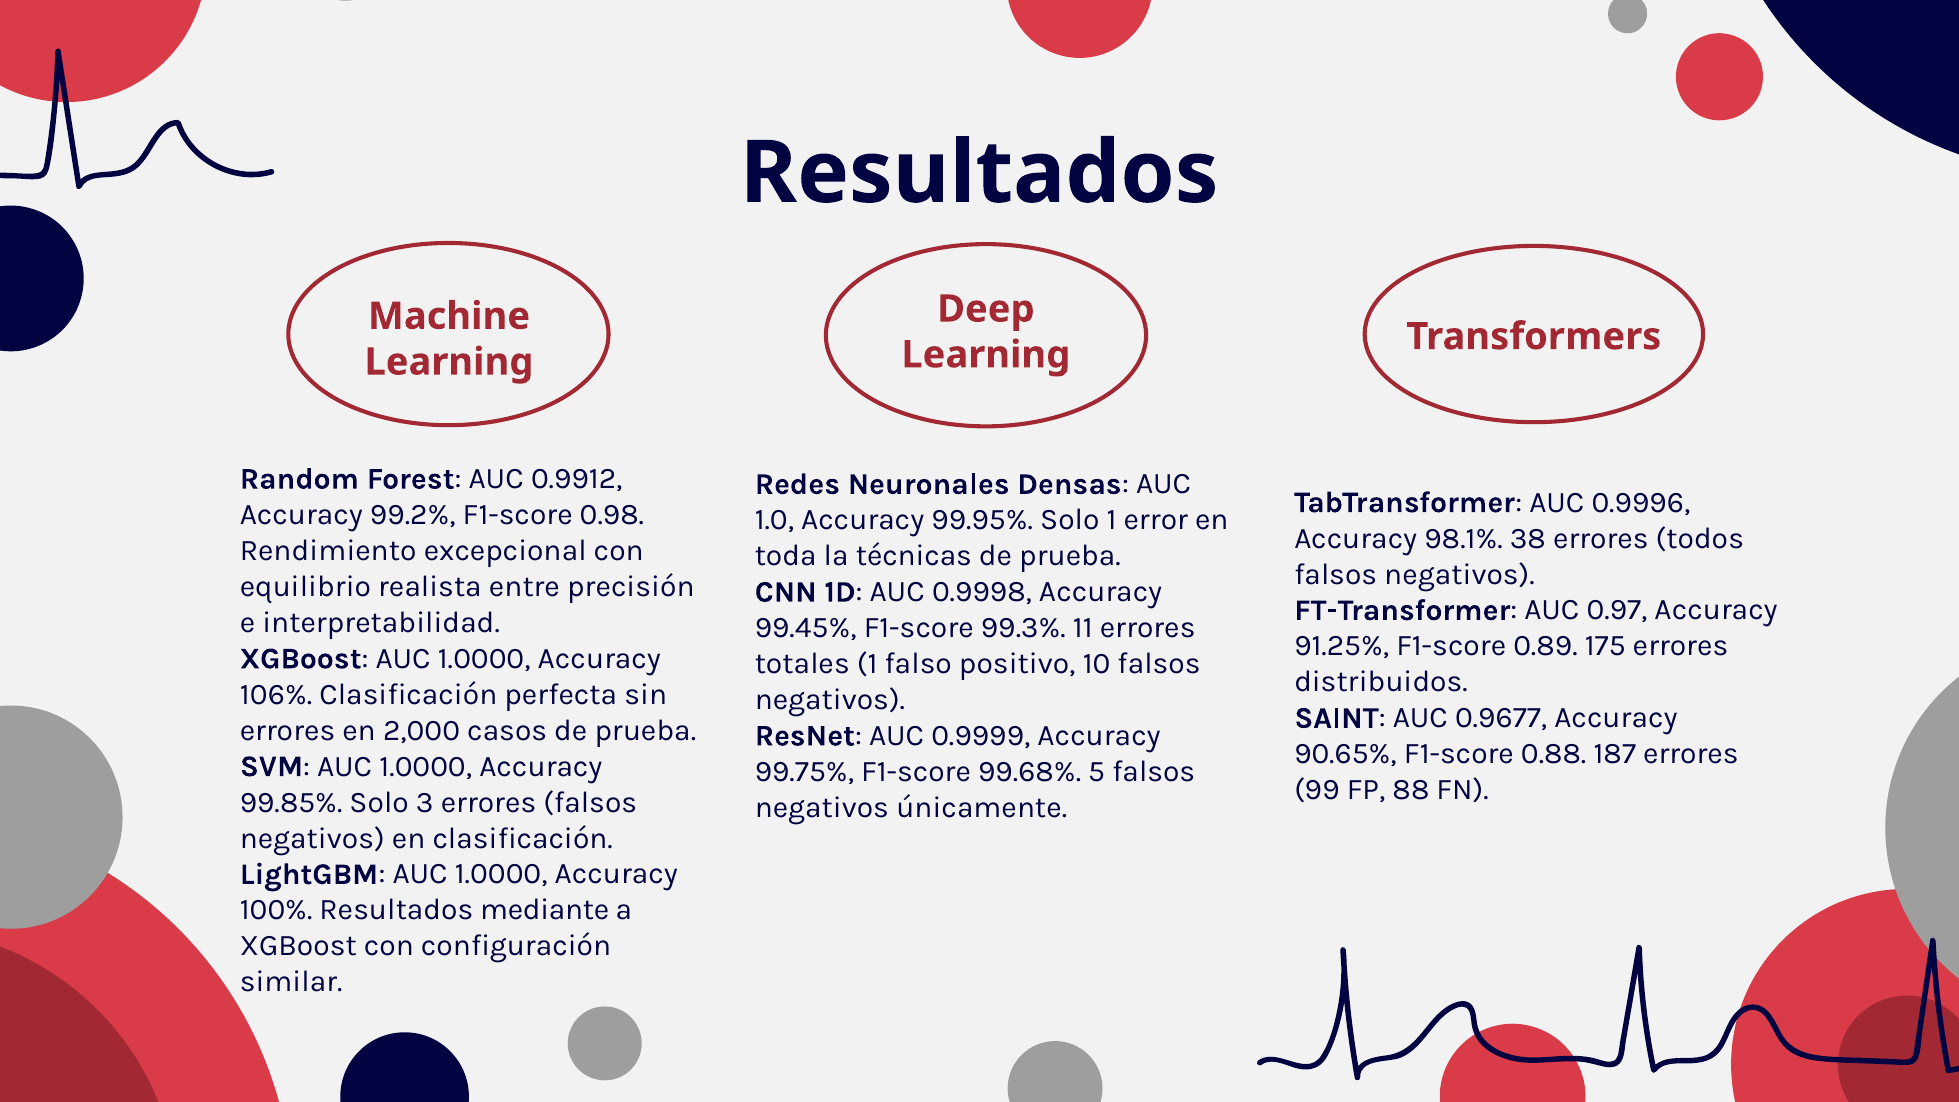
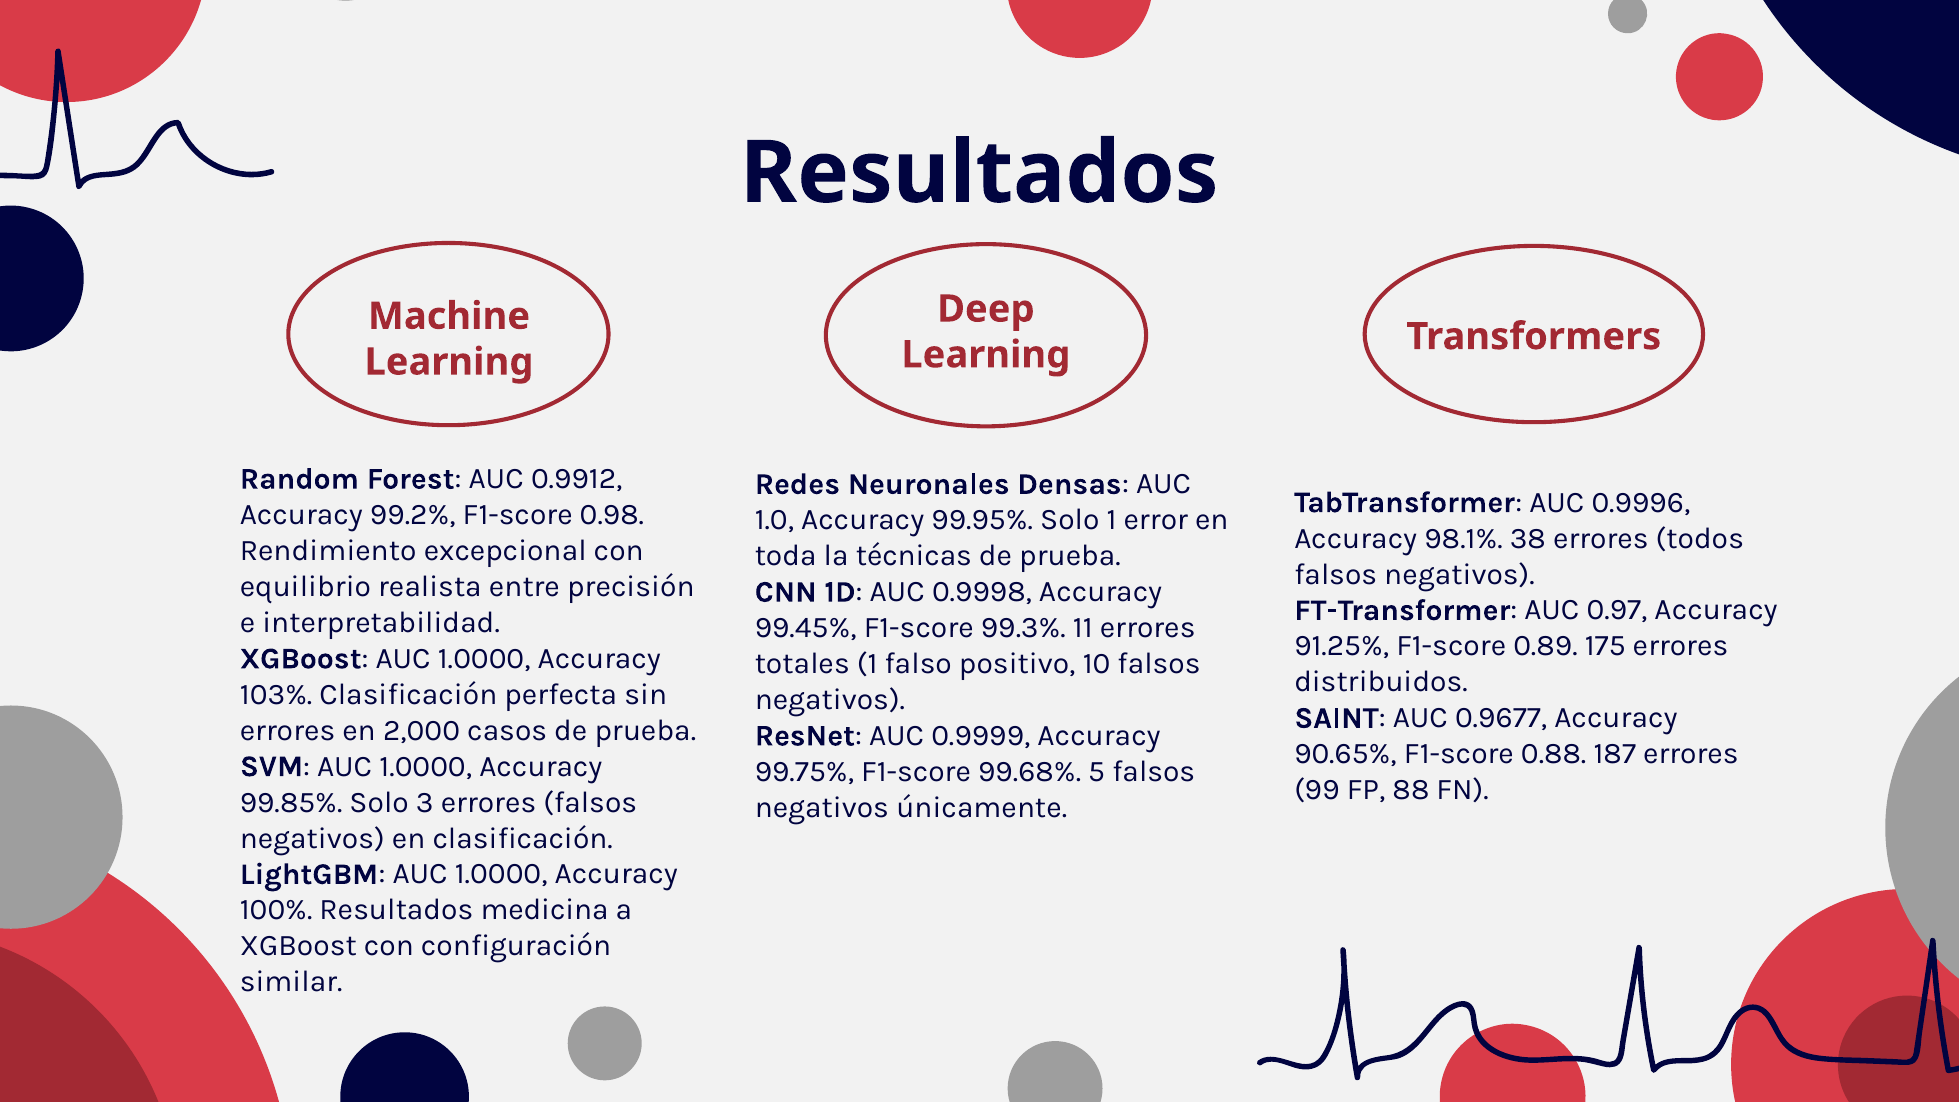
106%: 106% -> 103%
mediante: mediante -> medicina
